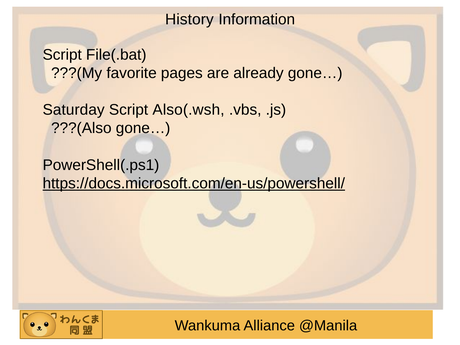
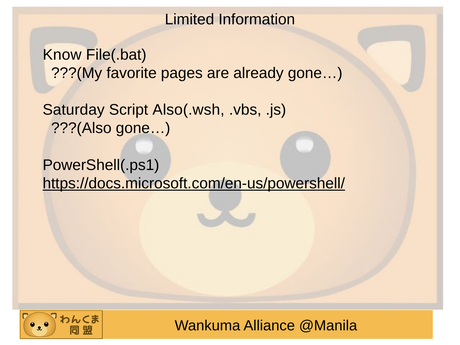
History: History -> Limited
Script at (62, 55): Script -> Know
